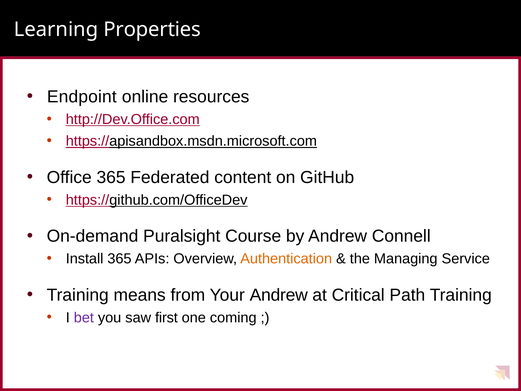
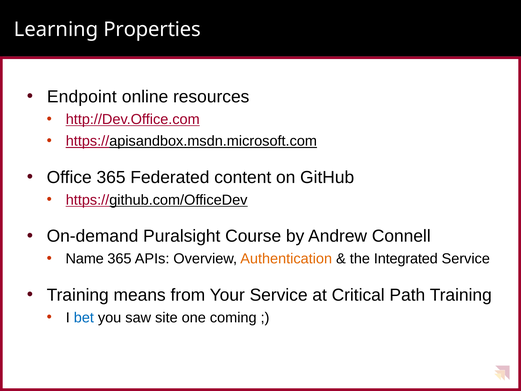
Install: Install -> Name
Managing: Managing -> Integrated
Your Andrew: Andrew -> Service
bet colour: purple -> blue
first: first -> site
